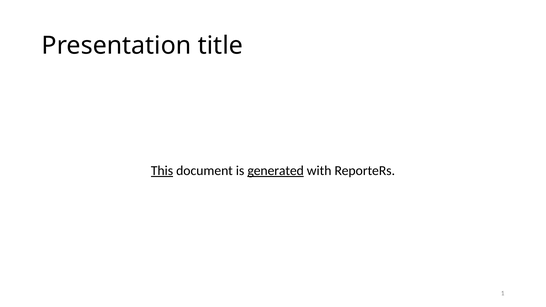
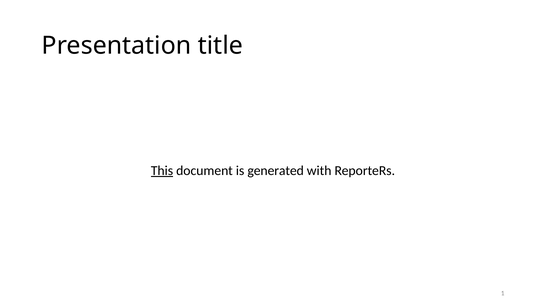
generated underline: present -> none
